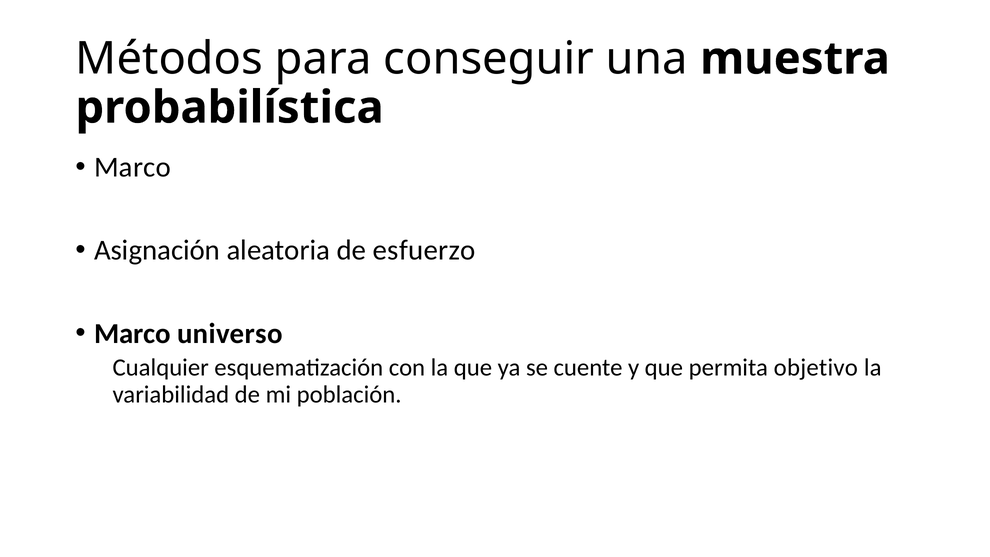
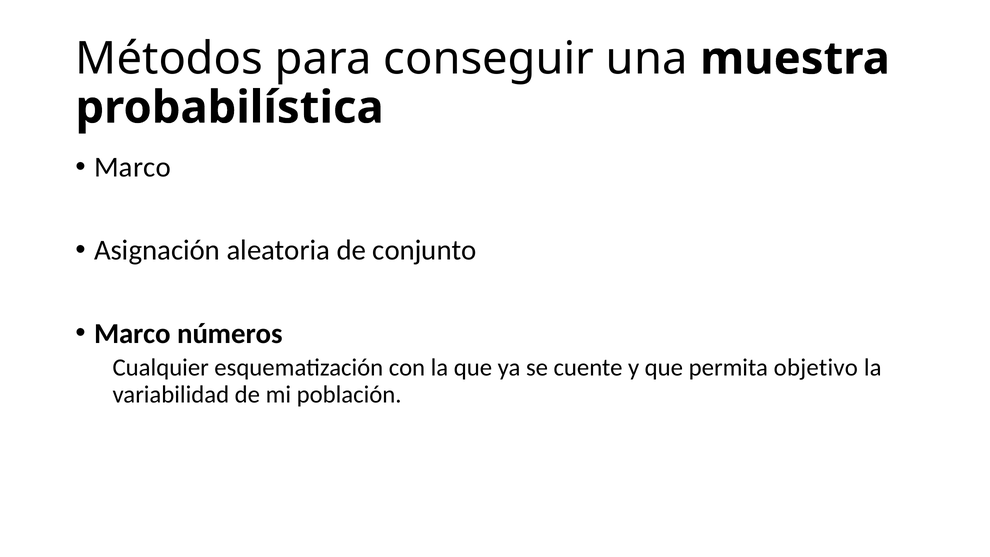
esfuerzo: esfuerzo -> conjunto
universo: universo -> números
